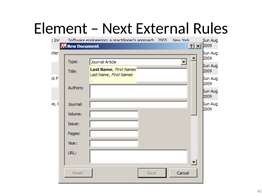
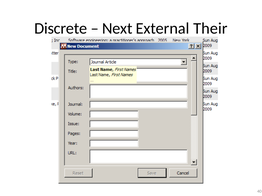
Element: Element -> Discrete
Rules: Rules -> Their
